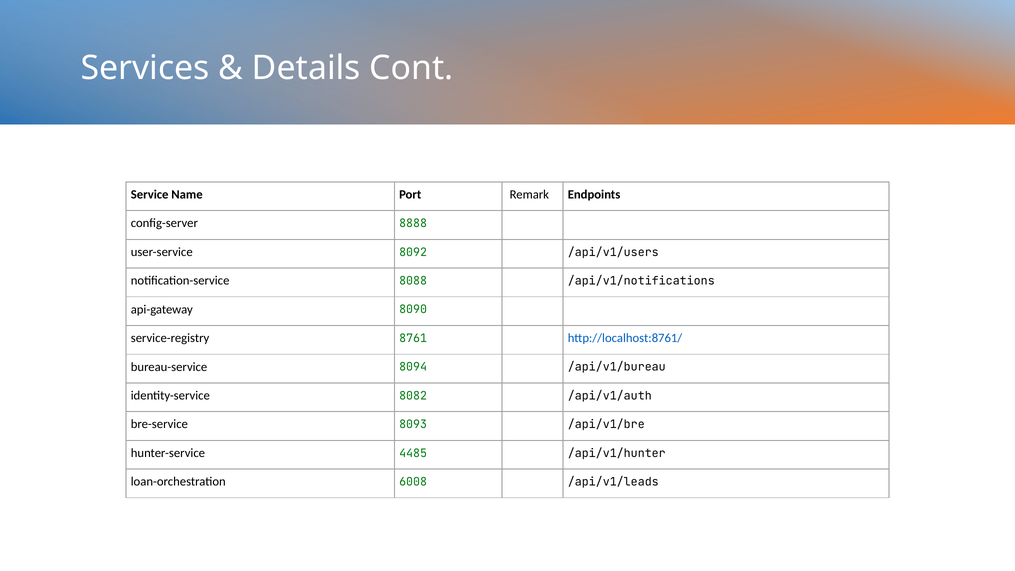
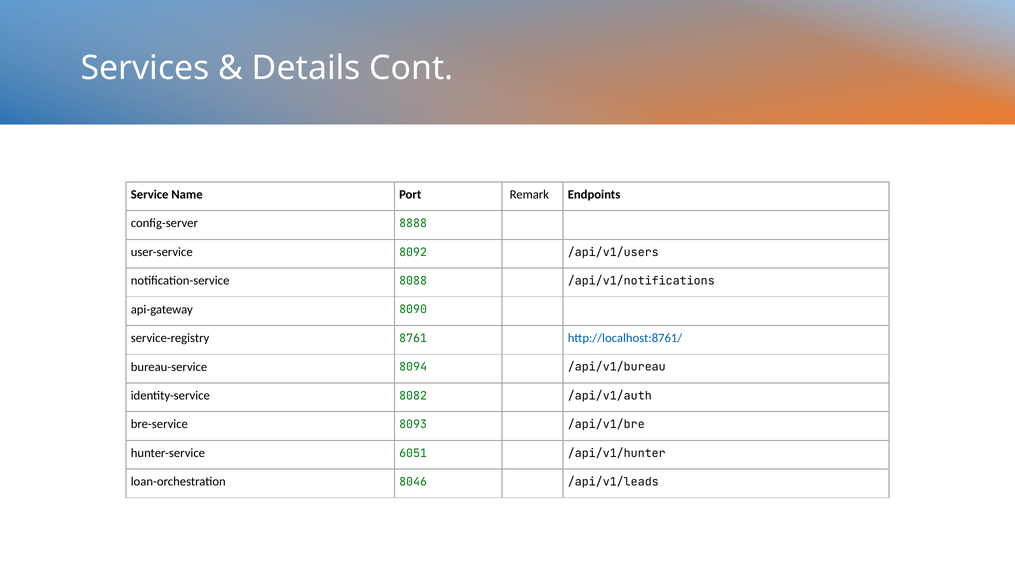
4485: 4485 -> 6051
6008: 6008 -> 8046
